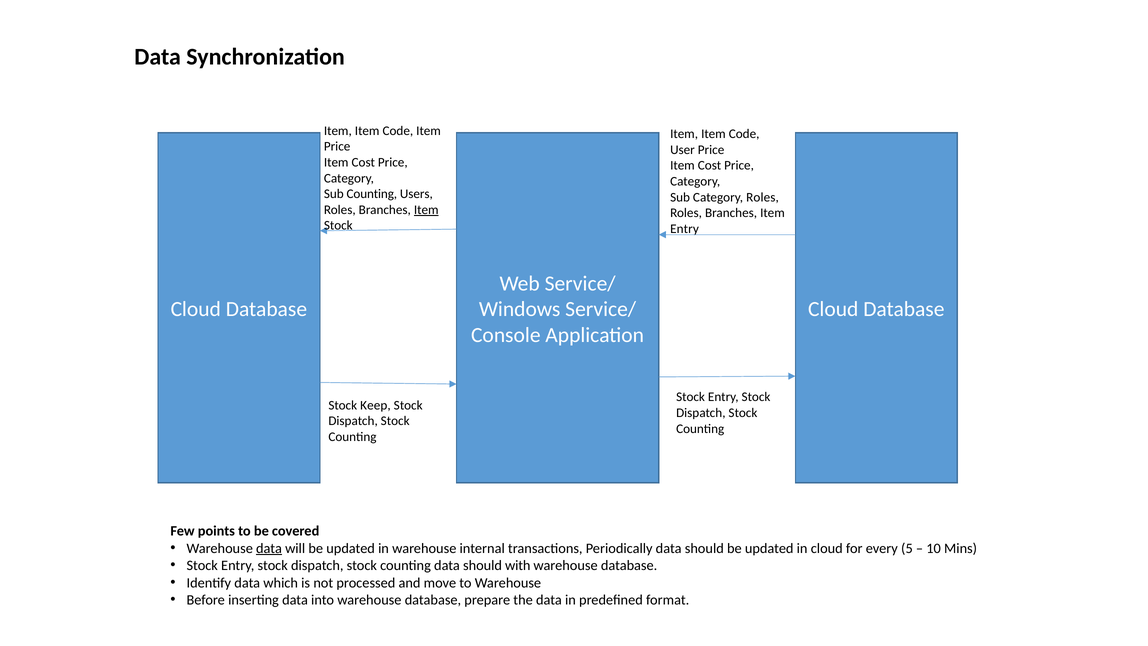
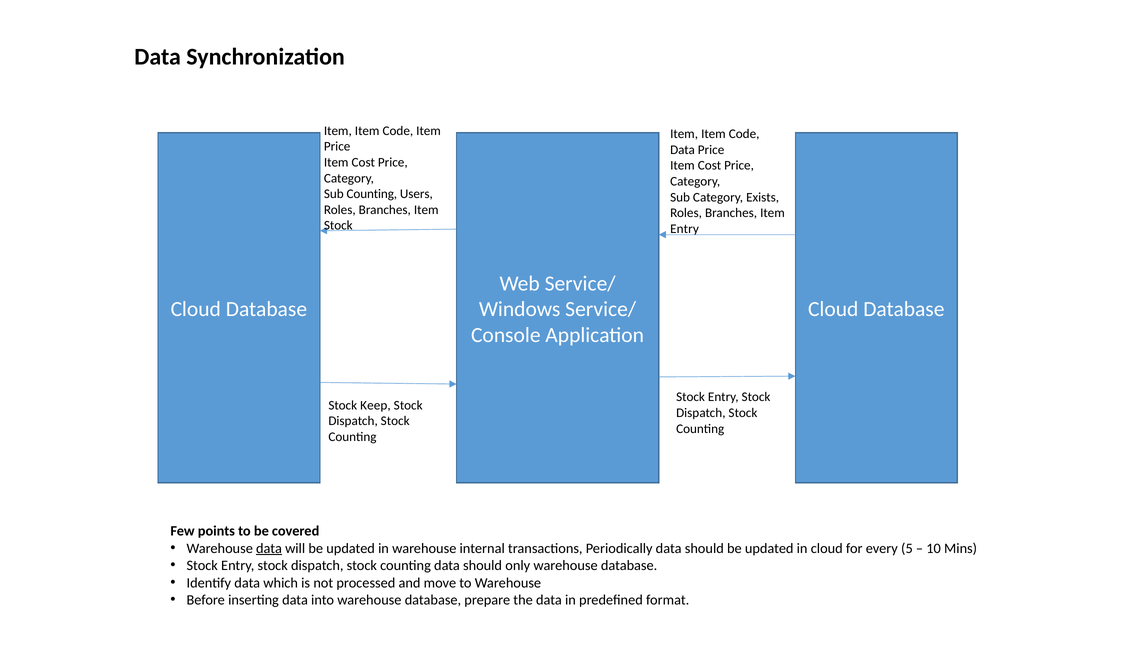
User at (682, 150): User -> Data
Category Roles: Roles -> Exists
Item at (426, 210) underline: present -> none
with: with -> only
